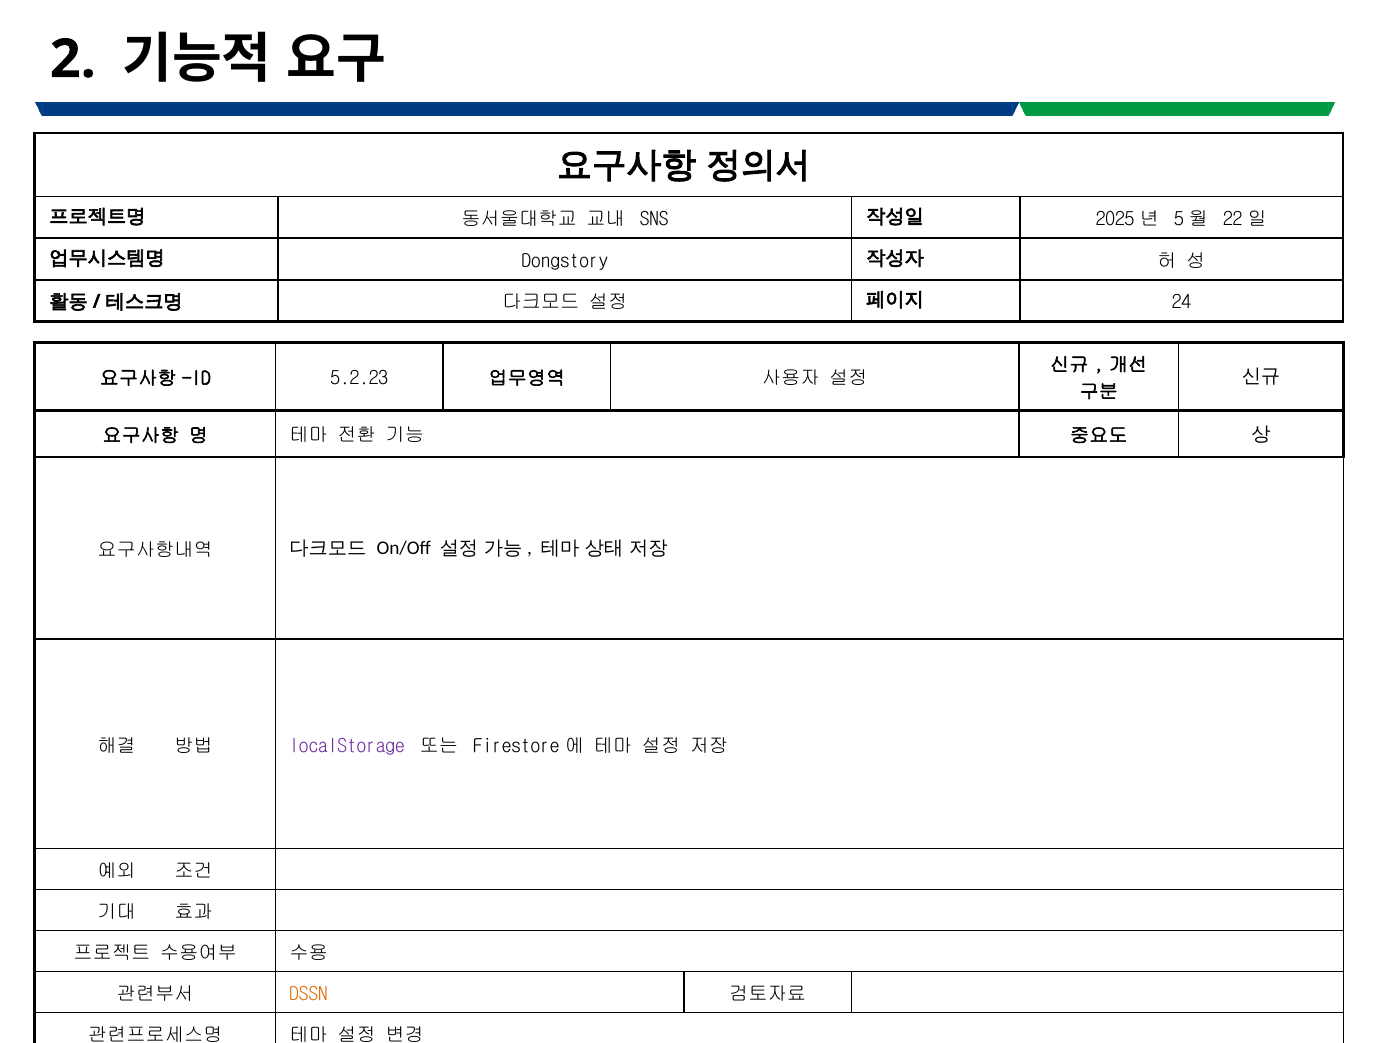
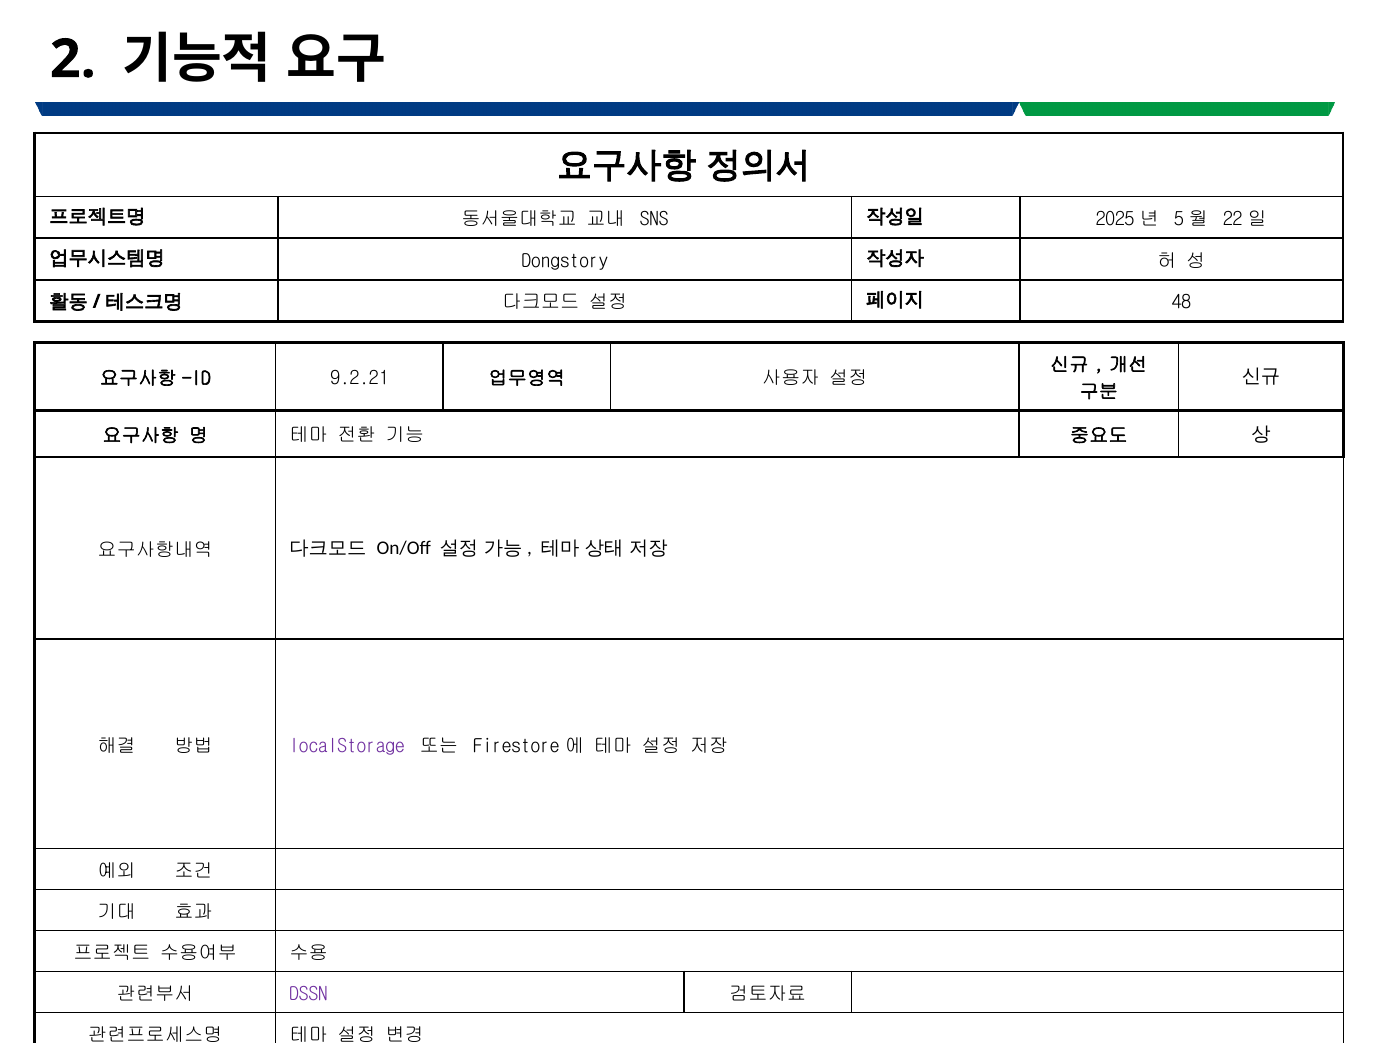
24: 24 -> 48
5.2.23: 5.2.23 -> 9.2.21
DSSN colour: orange -> purple
